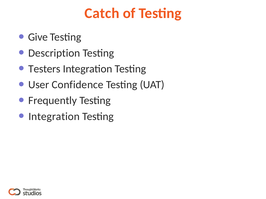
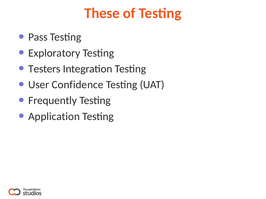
Catch: Catch -> These
Give: Give -> Pass
Description: Description -> Exploratory
Integration at (54, 117): Integration -> Application
